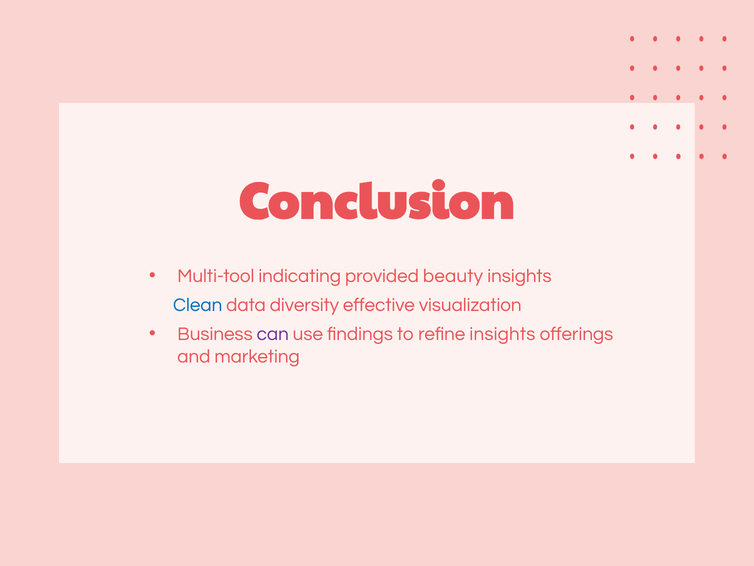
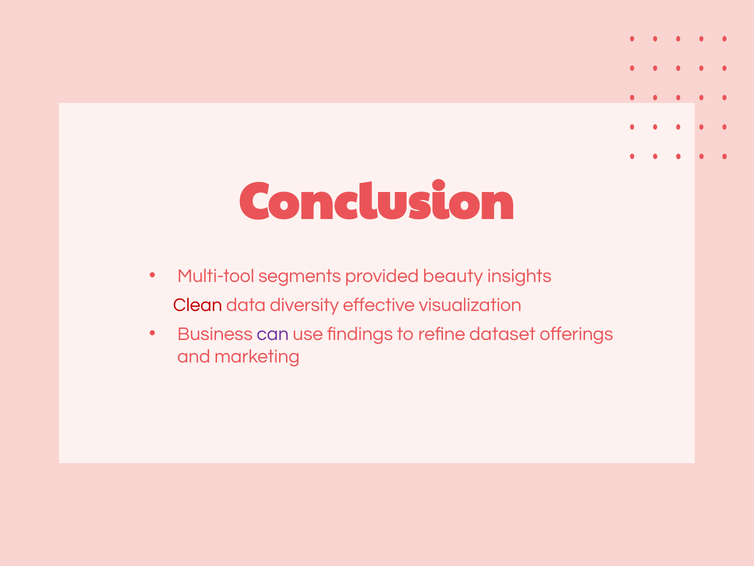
indicating: indicating -> segments
Clean colour: blue -> red
refine insights: insights -> dataset
